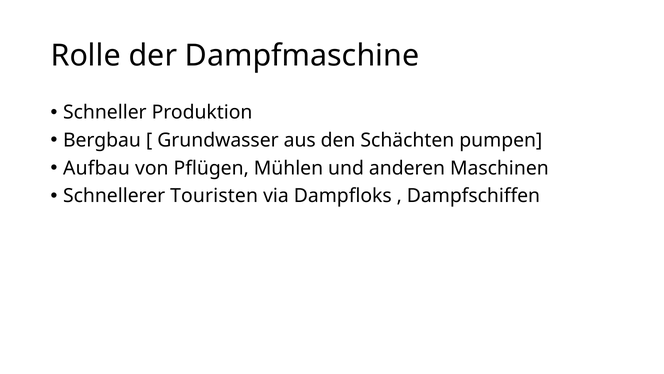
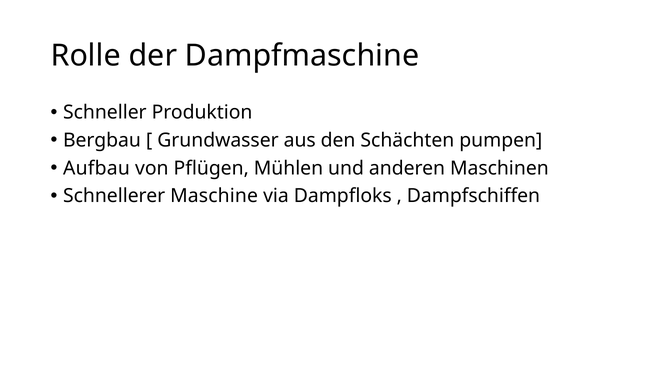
Touristen: Touristen -> Maschine
